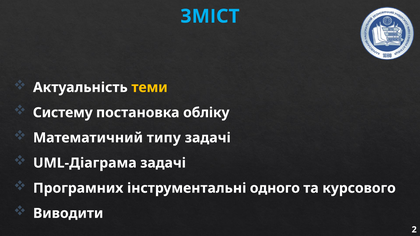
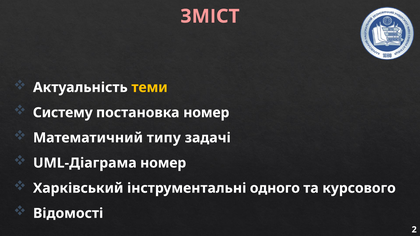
ЗМІСТ colour: light blue -> pink
постановка обліку: обліку -> номер
UML-Діаграма задачі: задачі -> номер
Програмних: Програмних -> Харківський
Виводити: Виводити -> Відомості
